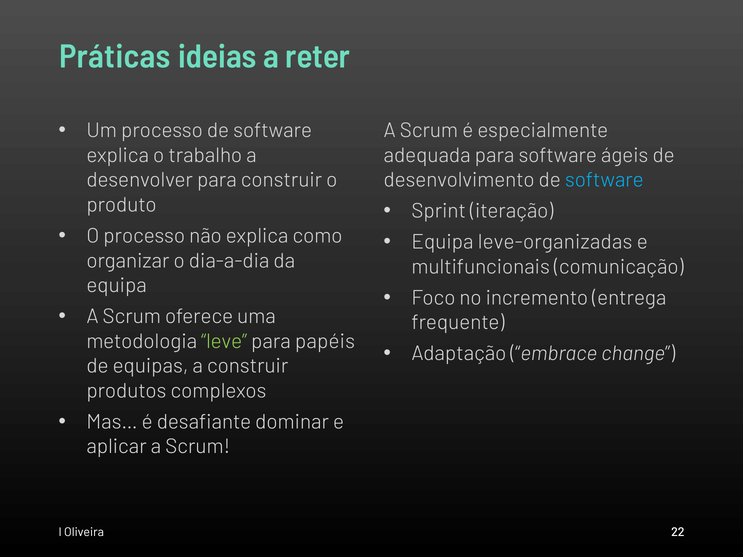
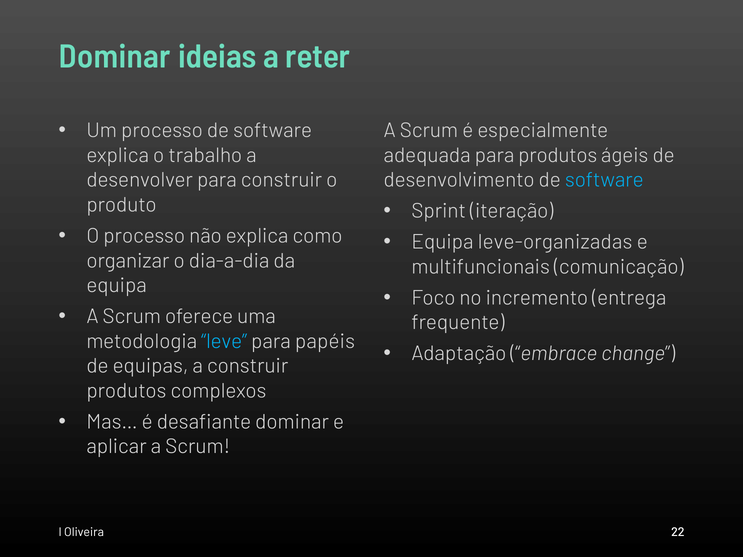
Práticas at (115, 57): Práticas -> Dominar
para software: software -> produtos
leve colour: light green -> light blue
